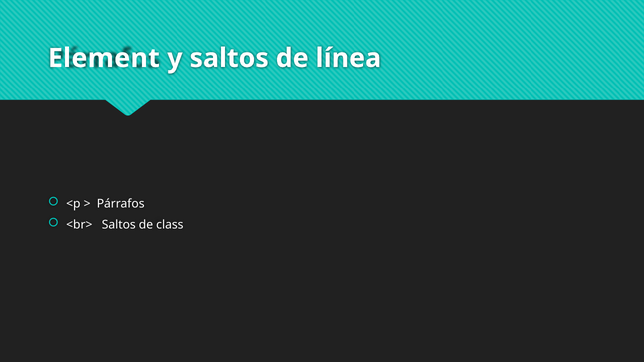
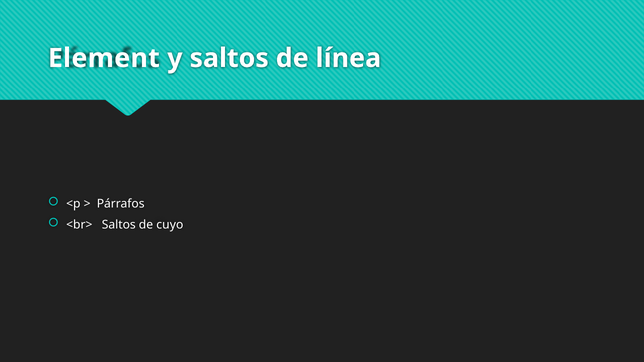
class: class -> cuyo
